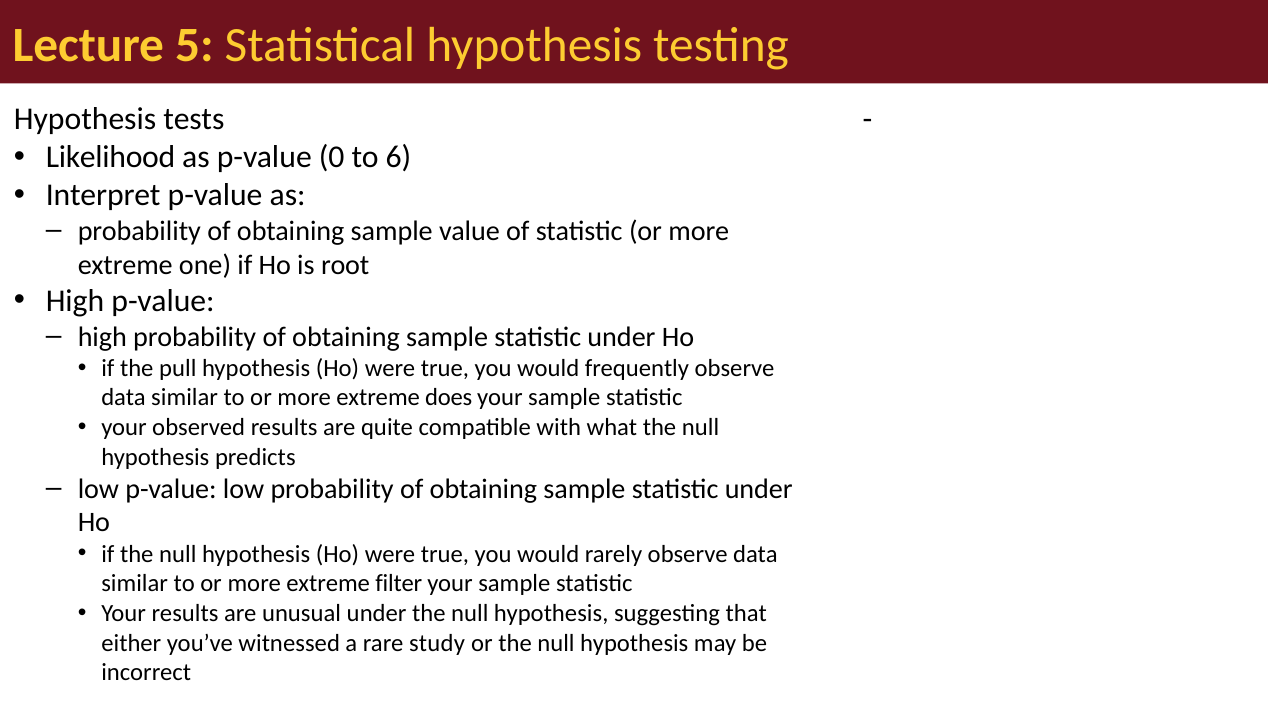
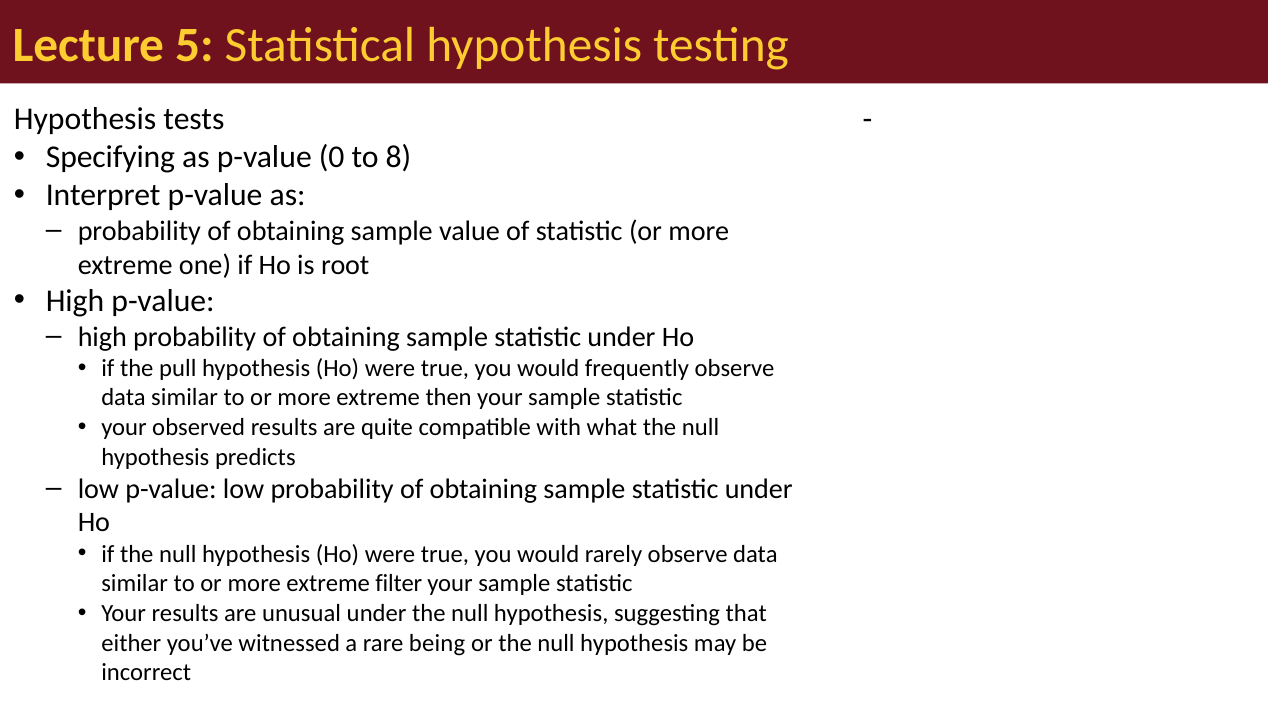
Likelihood: Likelihood -> Specifying
6: 6 -> 8
does: does -> then
study: study -> being
